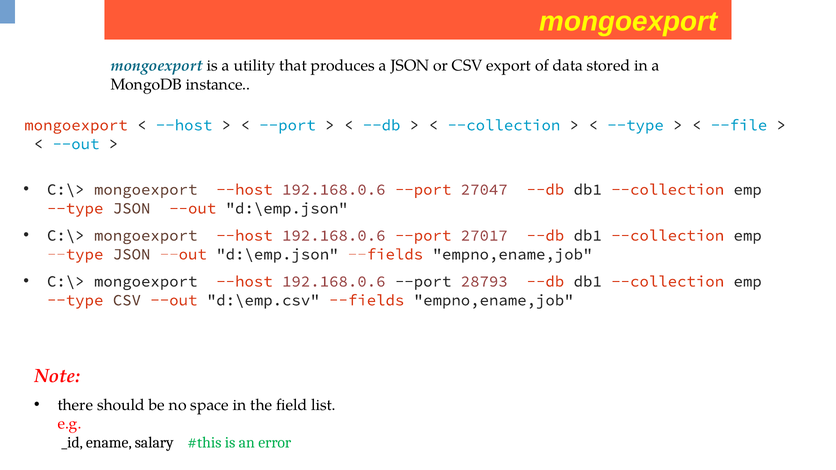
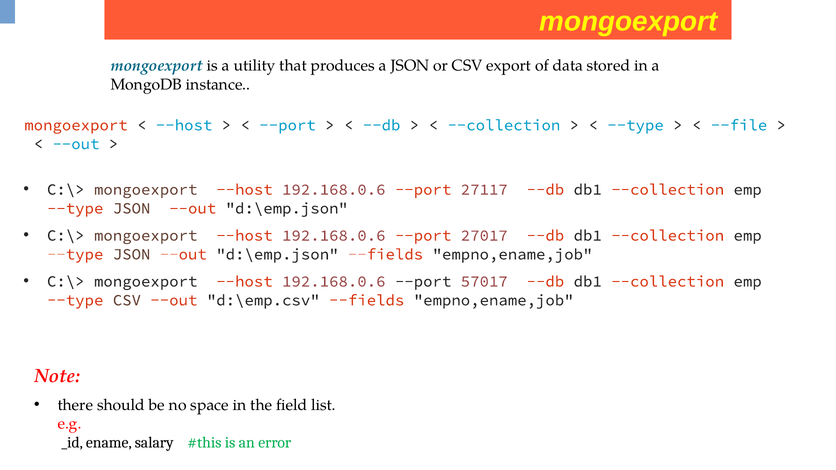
27047: 27047 -> 27117
28793: 28793 -> 57017
